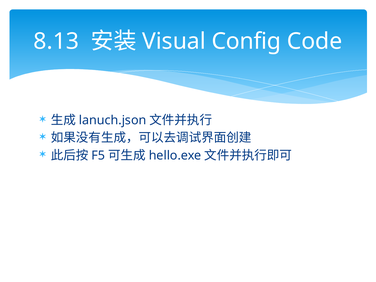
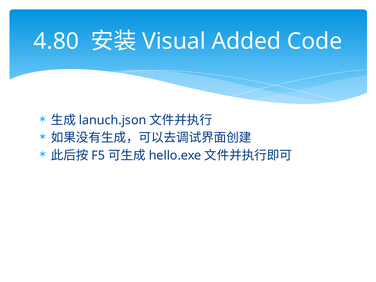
8.13: 8.13 -> 4.80
Config: Config -> Added
